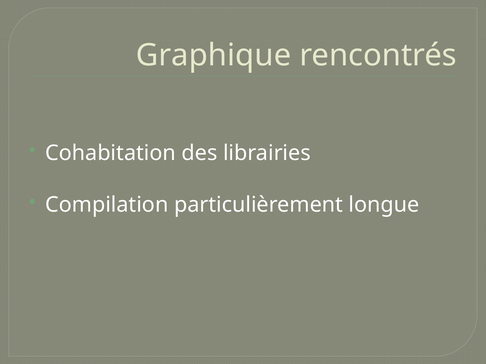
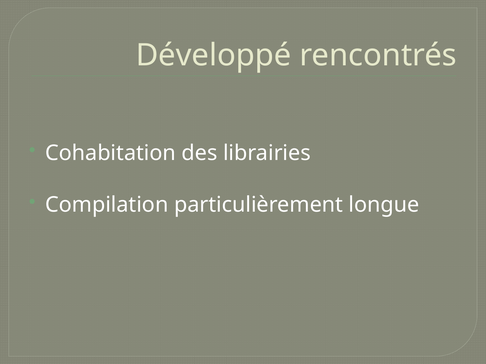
Graphique: Graphique -> Développé
